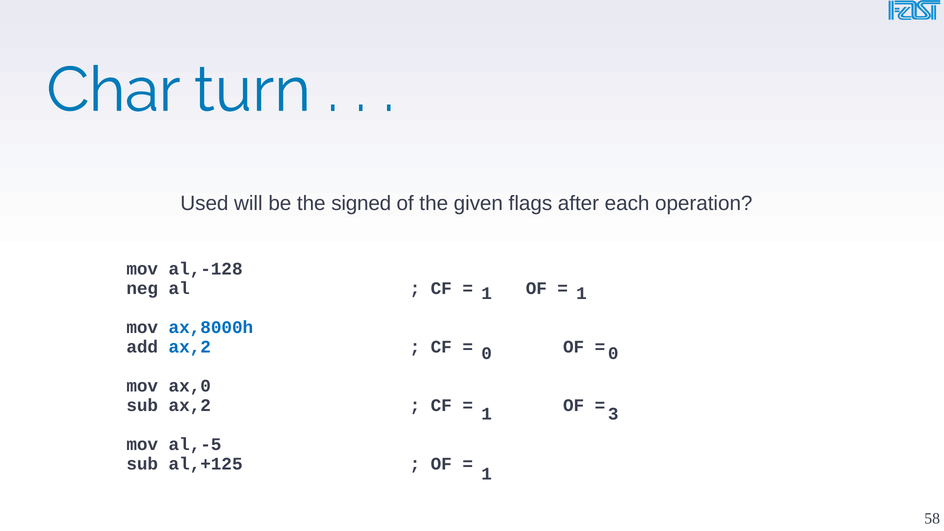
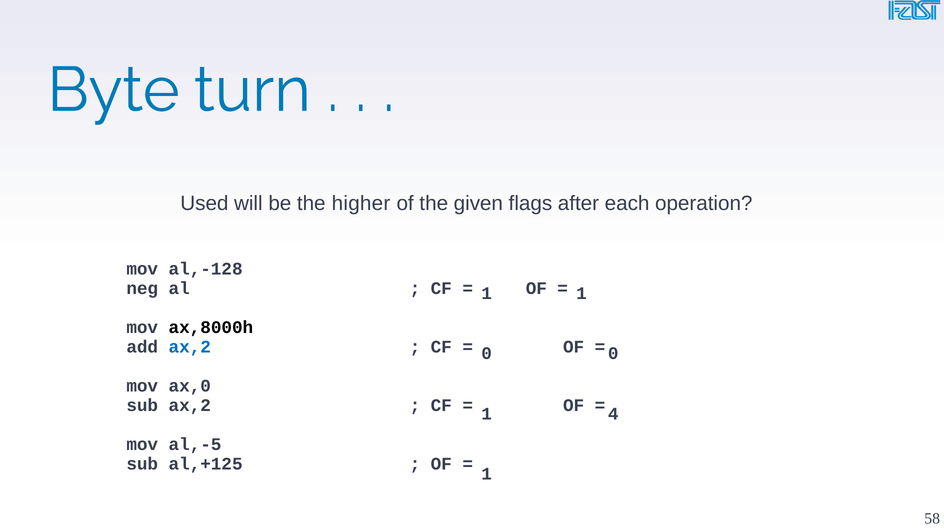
Char: Char -> Byte
signed: signed -> higher
ax,8000h colour: blue -> black
3: 3 -> 4
